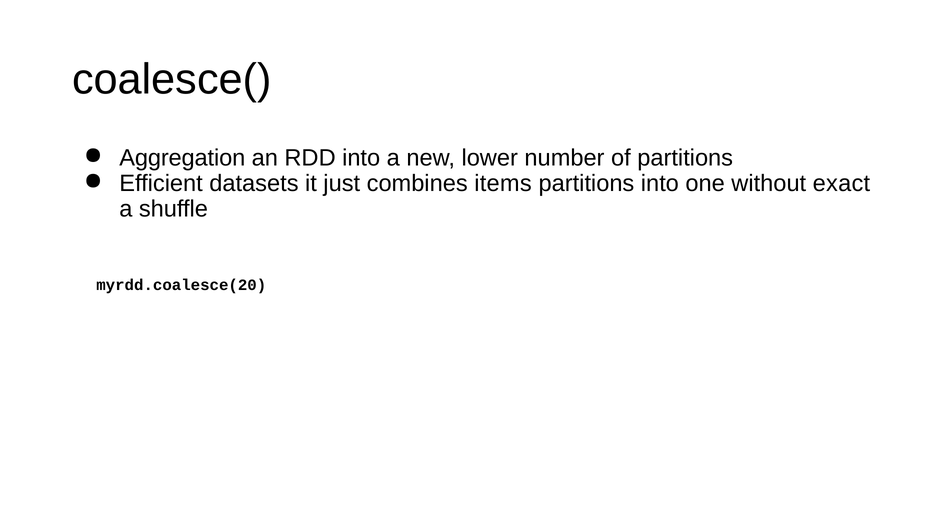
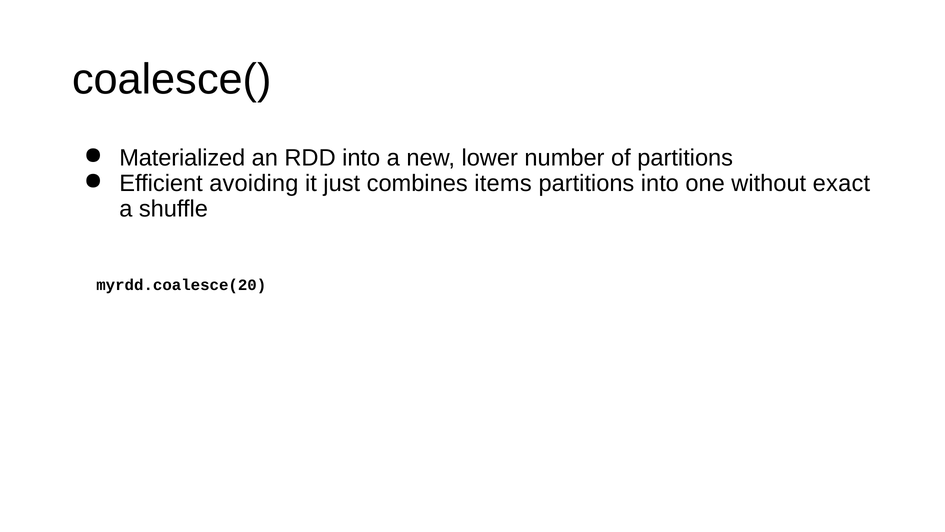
Aggregation: Aggregation -> Materialized
datasets: datasets -> avoiding
